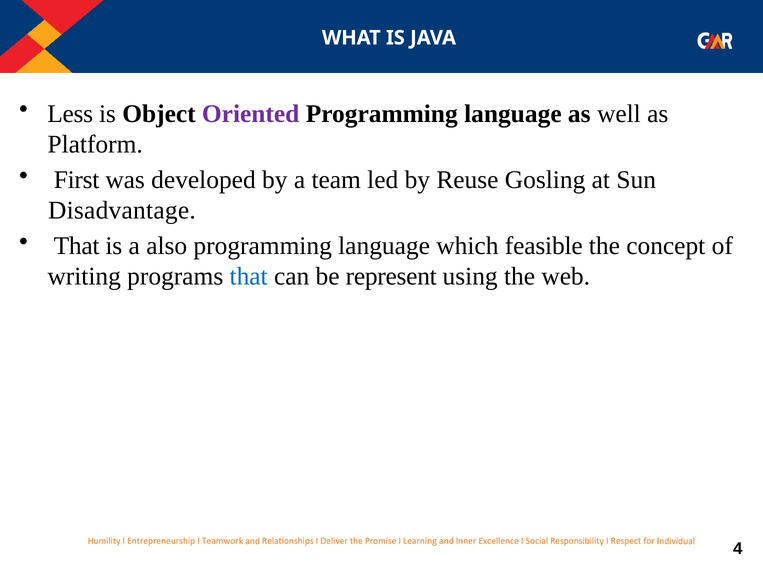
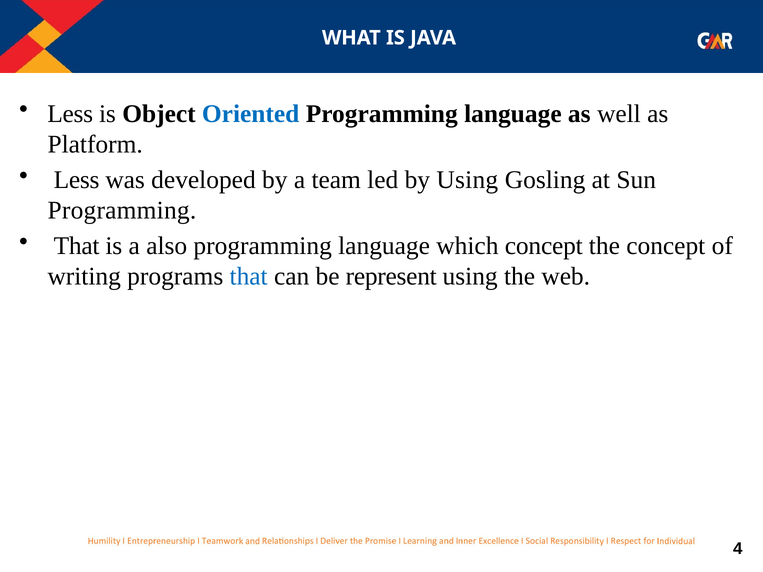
Oriented colour: purple -> blue
First at (77, 180): First -> Less
by Reuse: Reuse -> Using
Disadvantage at (122, 210): Disadvantage -> Programming
which feasible: feasible -> concept
